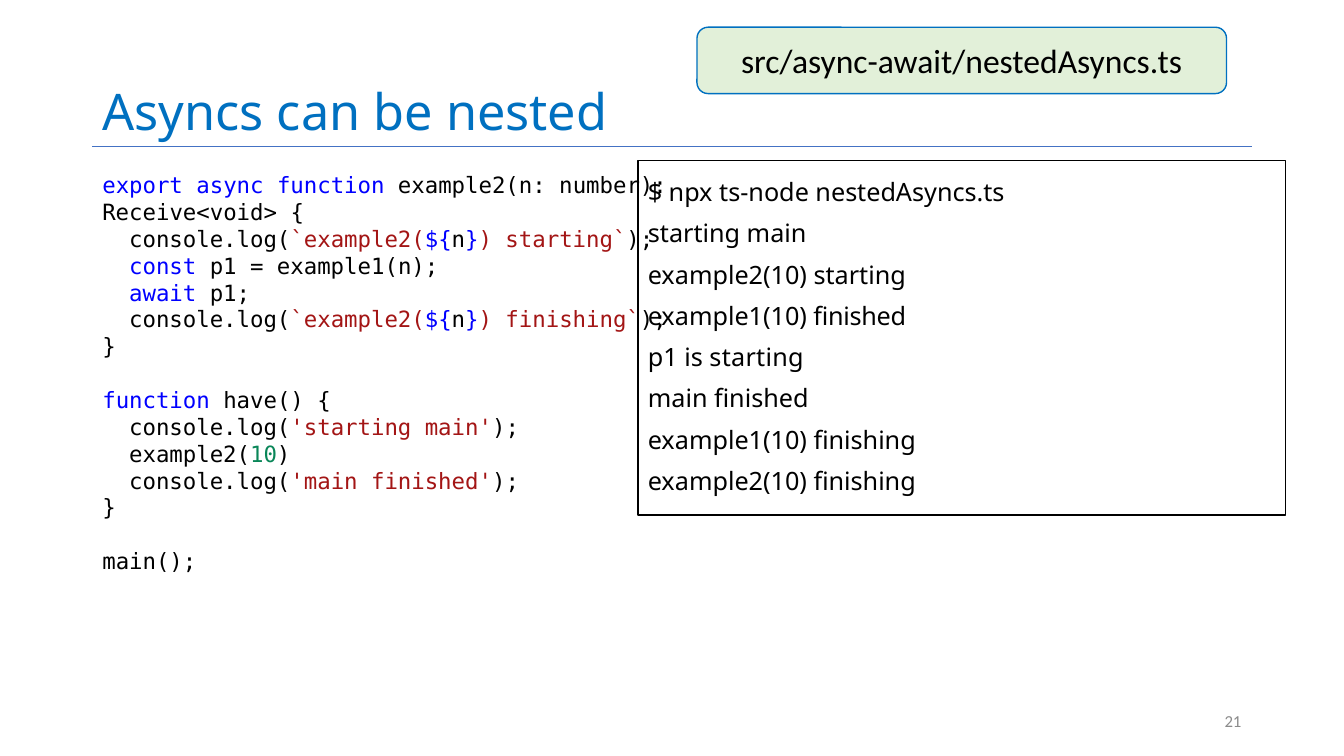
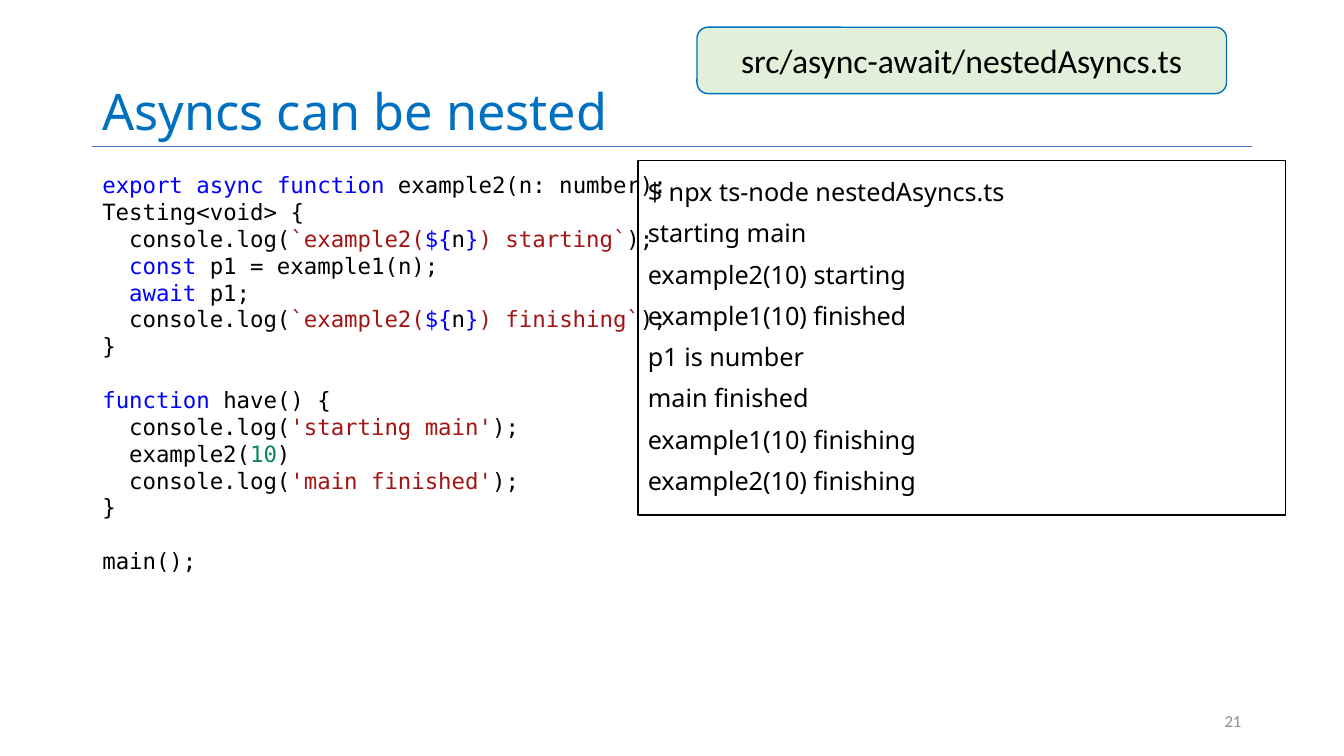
Receive<void>: Receive<void> -> Testing<void>
is starting: starting -> number
